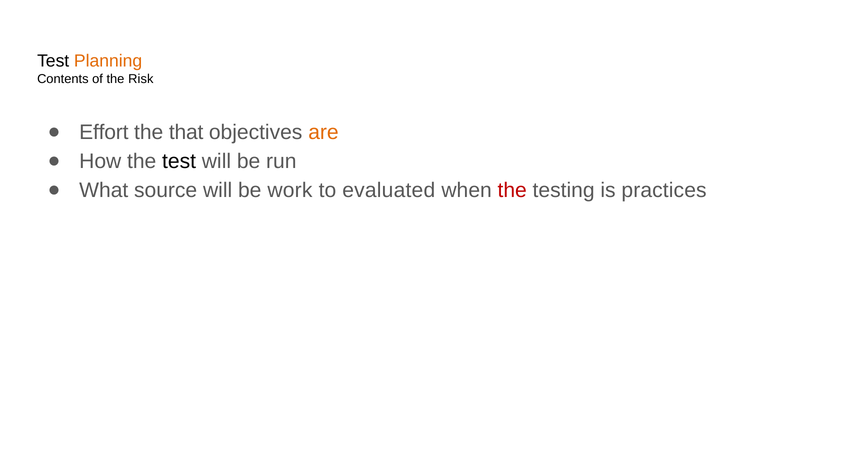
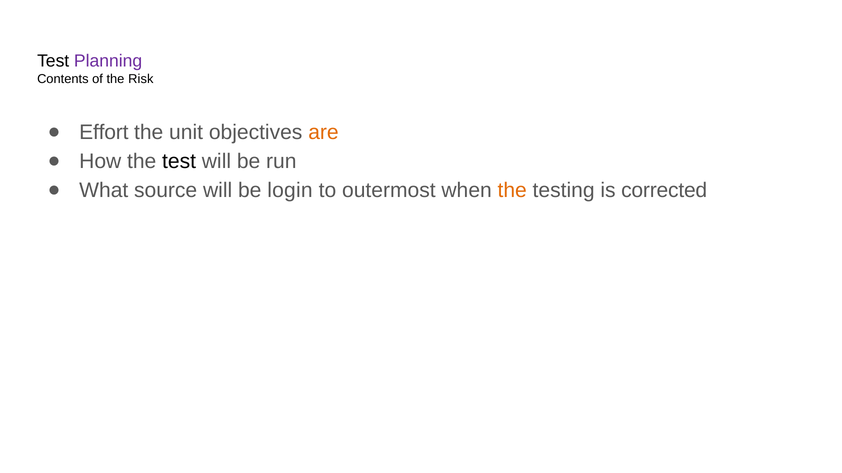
Planning colour: orange -> purple
that: that -> unit
work: work -> login
evaluated: evaluated -> outermost
the at (512, 190) colour: red -> orange
practices: practices -> corrected
